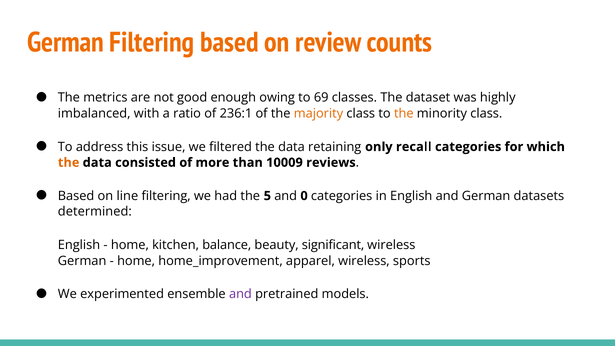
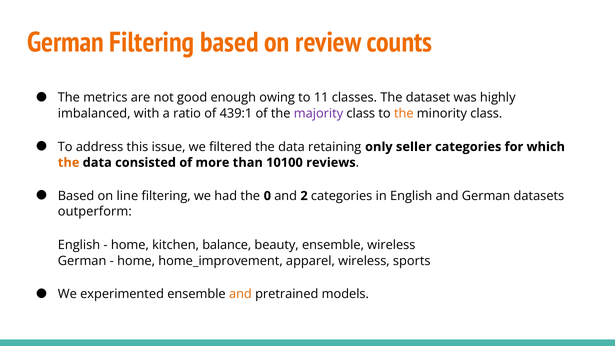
69: 69 -> 11
236:1: 236:1 -> 439:1
majority colour: orange -> purple
recall: recall -> seller
10009: 10009 -> 10100
5: 5 -> 0
0: 0 -> 2
determined: determined -> outperform
beauty significant: significant -> ensemble
and at (240, 294) colour: purple -> orange
